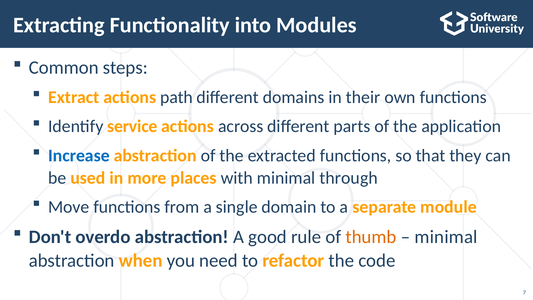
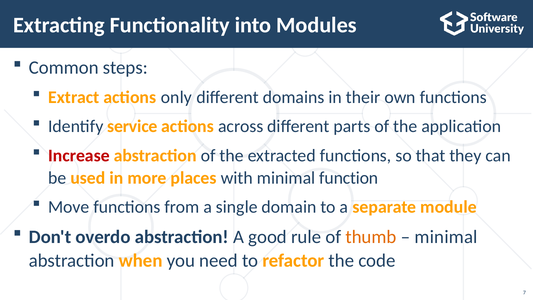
path: path -> only
Increase colour: blue -> red
through: through -> function
